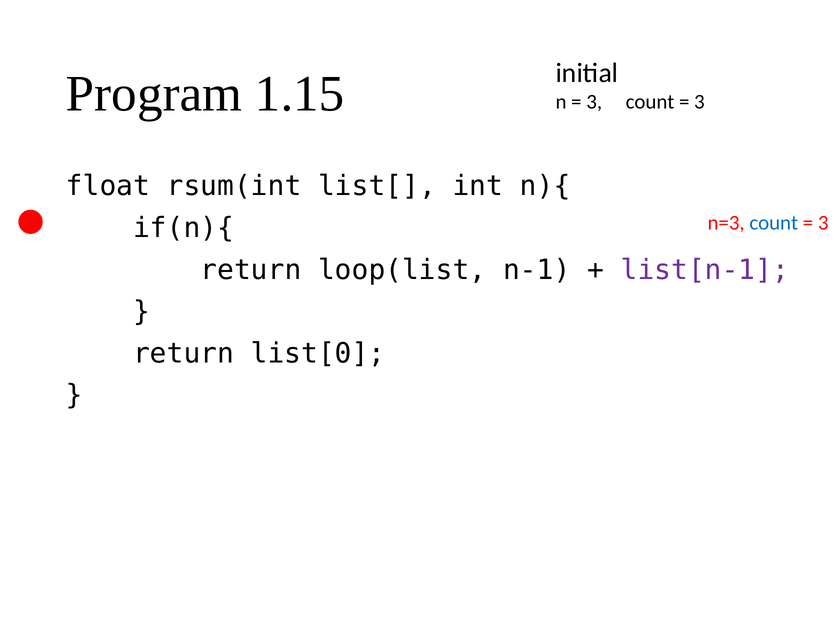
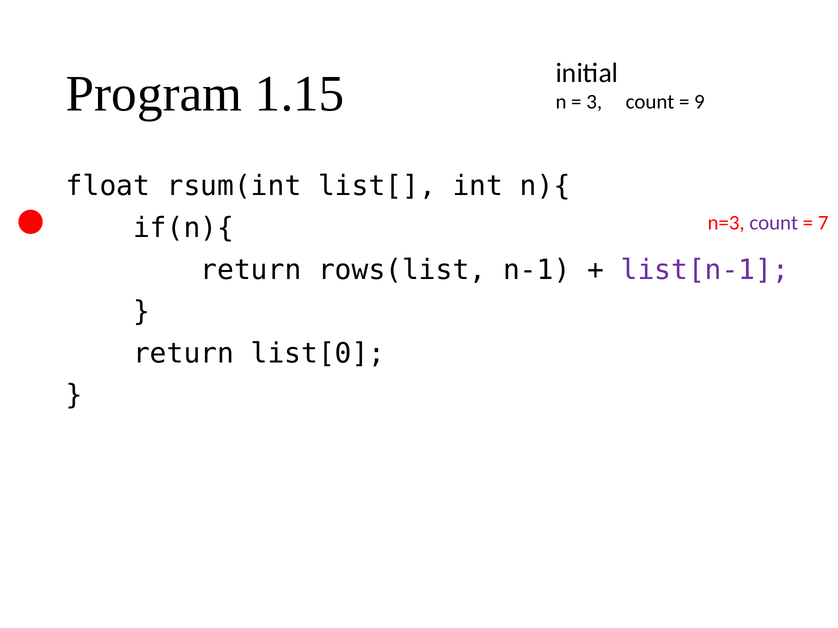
3 at (699, 102): 3 -> 9
count at (774, 223) colour: blue -> purple
3 at (823, 223): 3 -> 7
loop(list: loop(list -> rows(list
